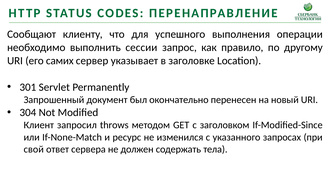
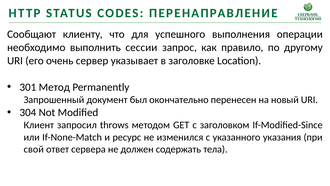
самих: самих -> очень
Servlet: Servlet -> Метод
запросах: запросах -> указания
